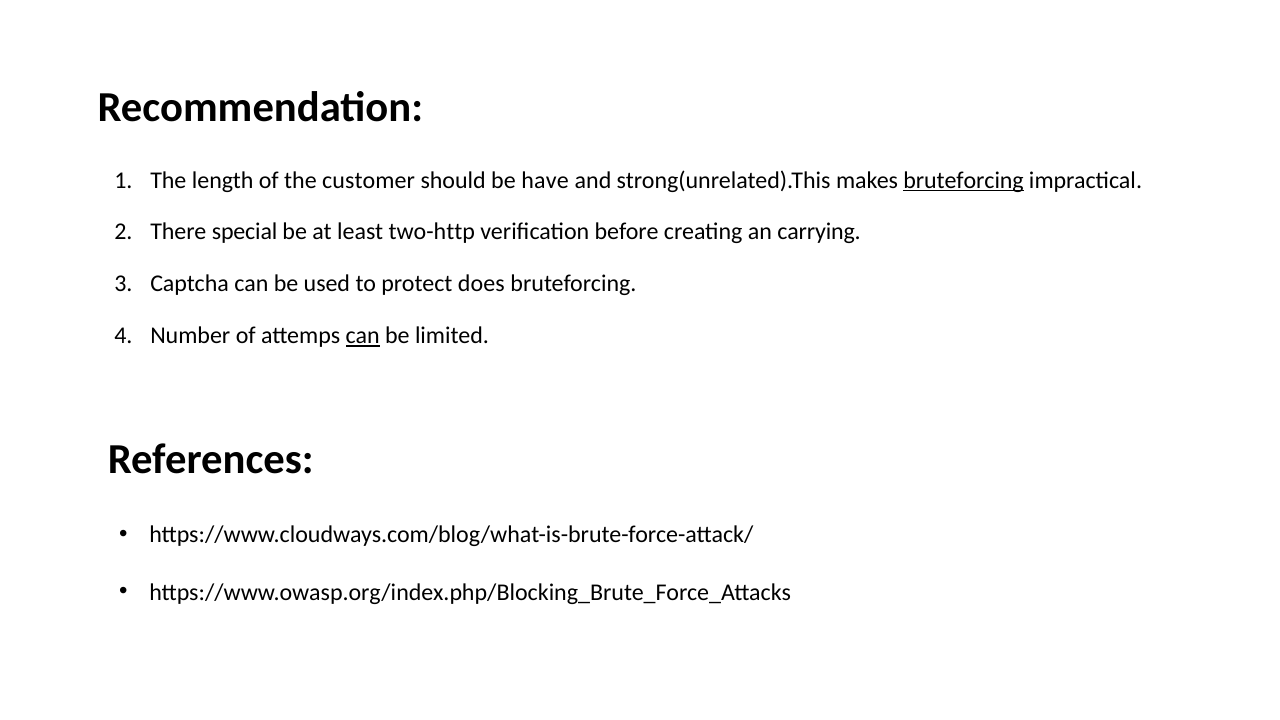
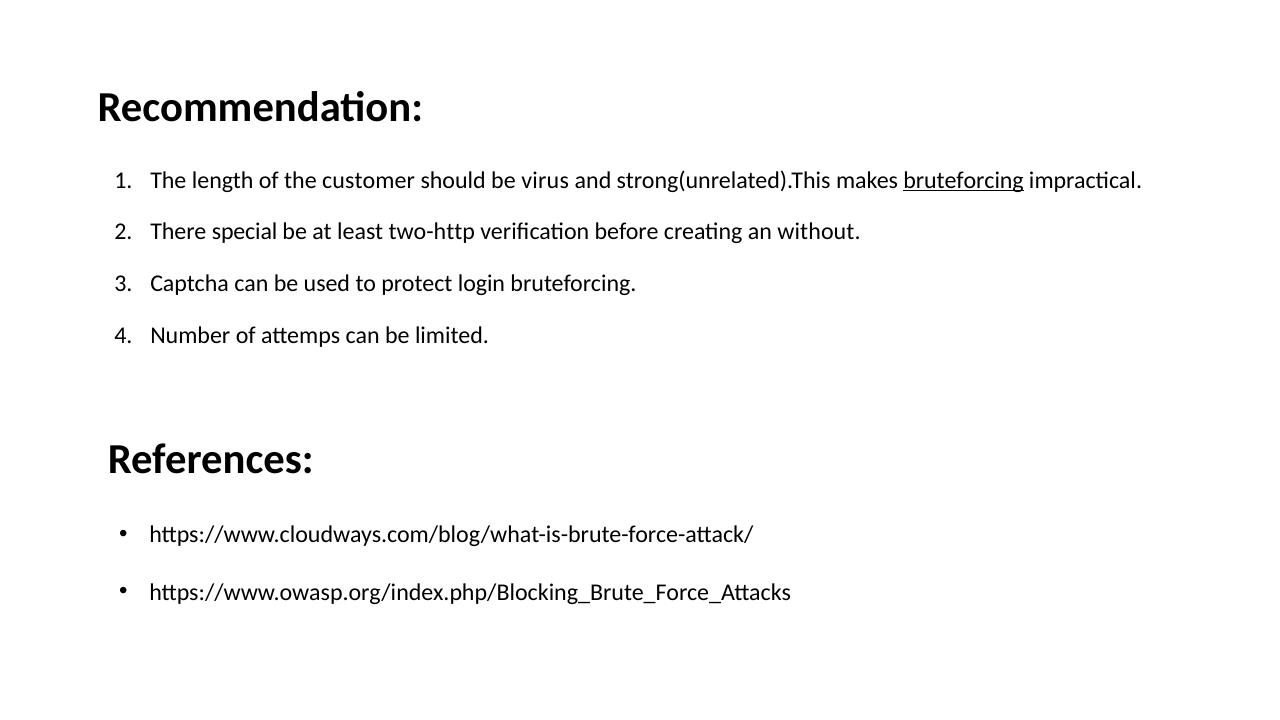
have: have -> virus
carrying: carrying -> without
does: does -> login
can at (363, 336) underline: present -> none
